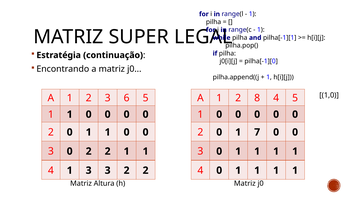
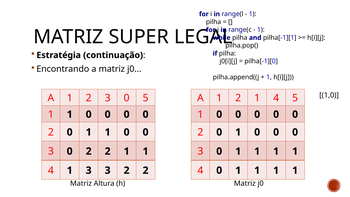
2 3 6: 6 -> 0
1 2 8: 8 -> 1
0 1 7: 7 -> 0
